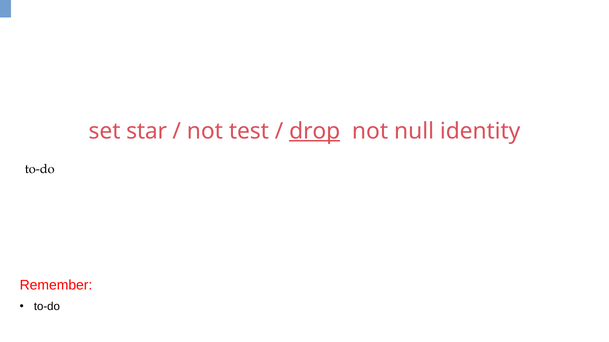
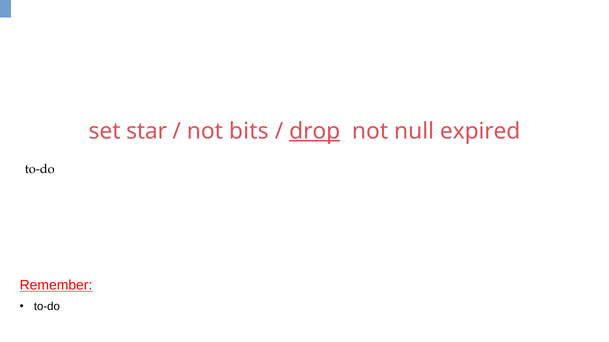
test: test -> bits
identity: identity -> expired
Remember underline: none -> present
